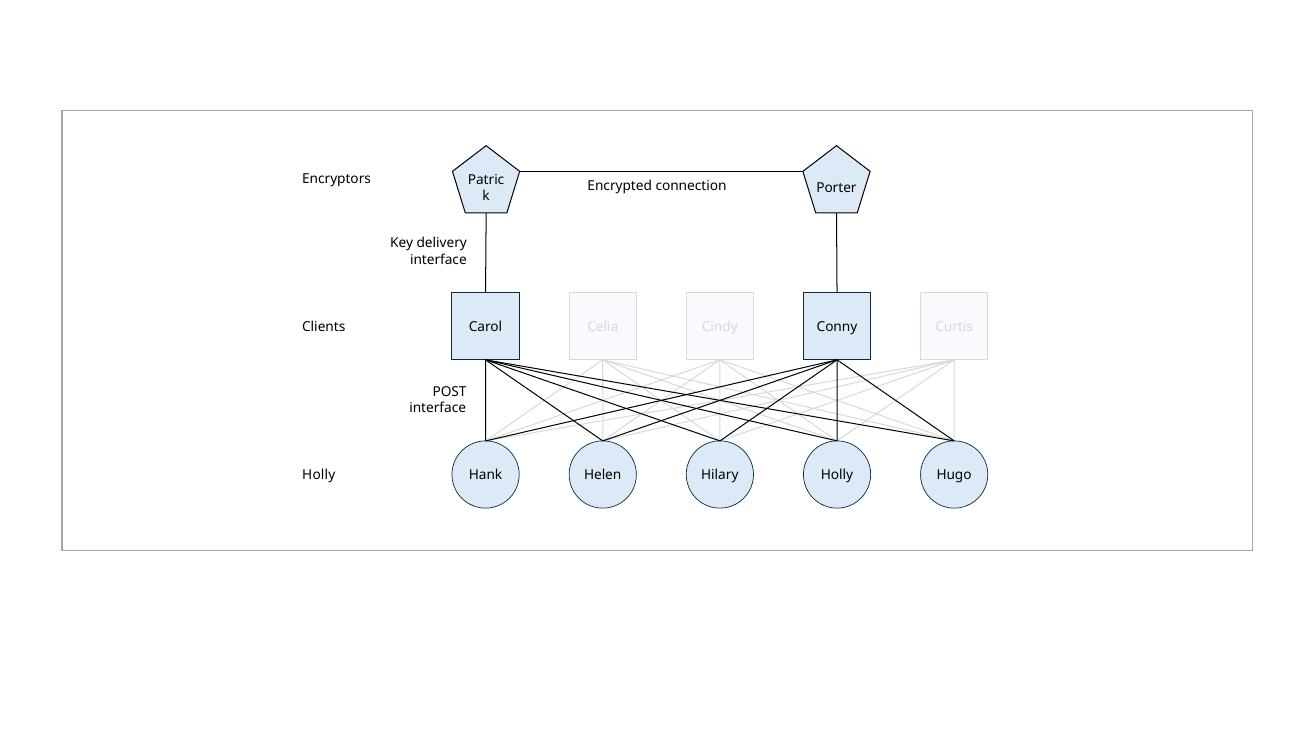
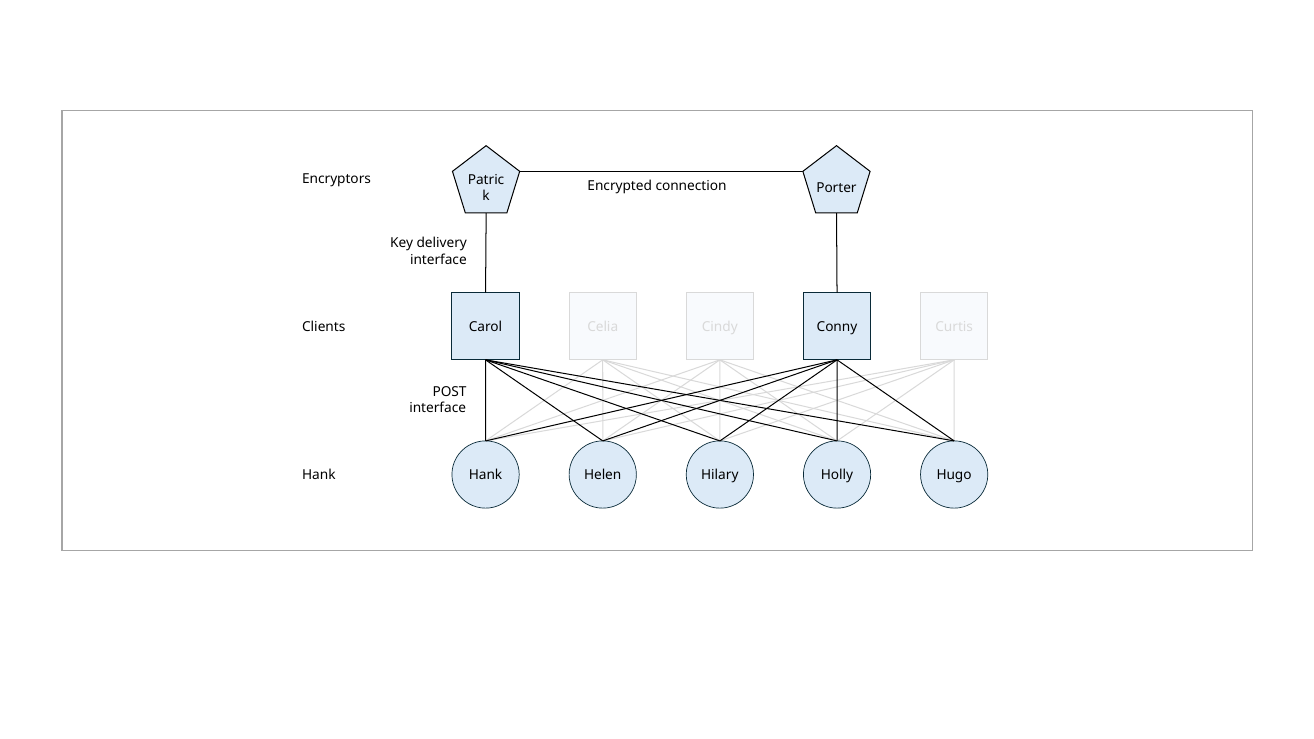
Holly at (319, 476): Holly -> Hank
